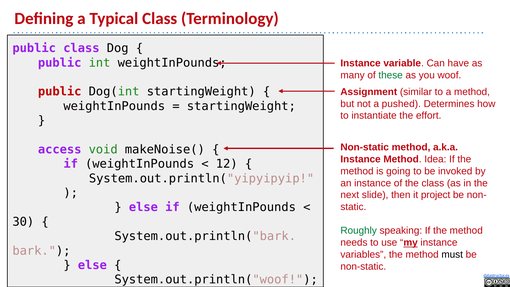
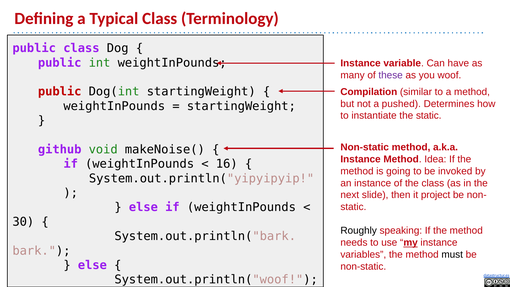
these colour: green -> purple
Assignment: Assignment -> Compilation
the effort: effort -> static
access: access -> github
12: 12 -> 16
Roughly colour: green -> black
